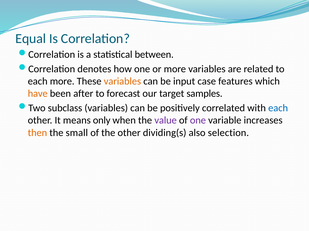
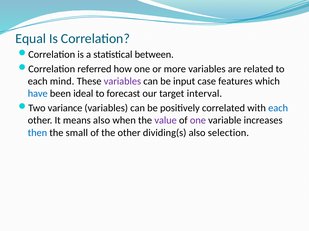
denotes: denotes -> referred
each more: more -> mind
variables at (122, 82) colour: orange -> purple
have colour: orange -> blue
after: after -> ideal
samples: samples -> interval
subclass: subclass -> variance
means only: only -> also
then colour: orange -> blue
